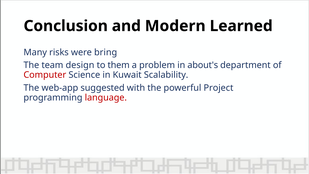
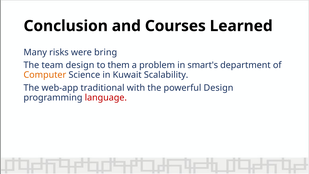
Modern: Modern -> Courses
about's: about's -> smart's
Computer colour: red -> orange
suggested: suggested -> traditional
powerful Project: Project -> Design
